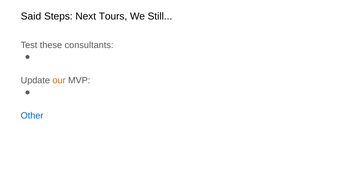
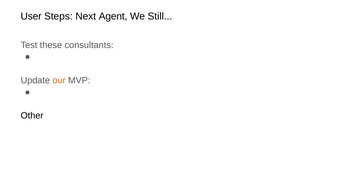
Said: Said -> User
Tours: Tours -> Agent
Other colour: blue -> black
